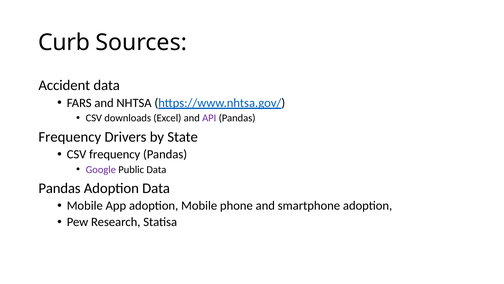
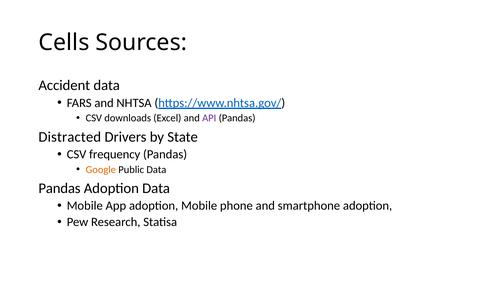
Curb: Curb -> Cells
Frequency at (70, 137): Frequency -> Distracted
Google colour: purple -> orange
